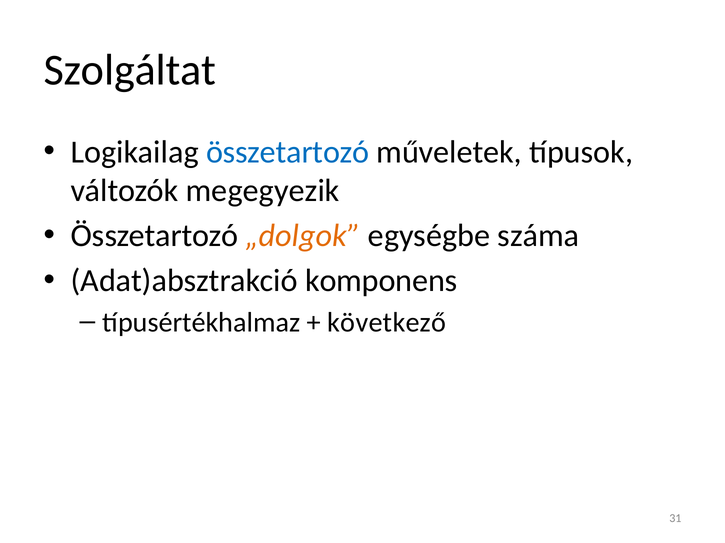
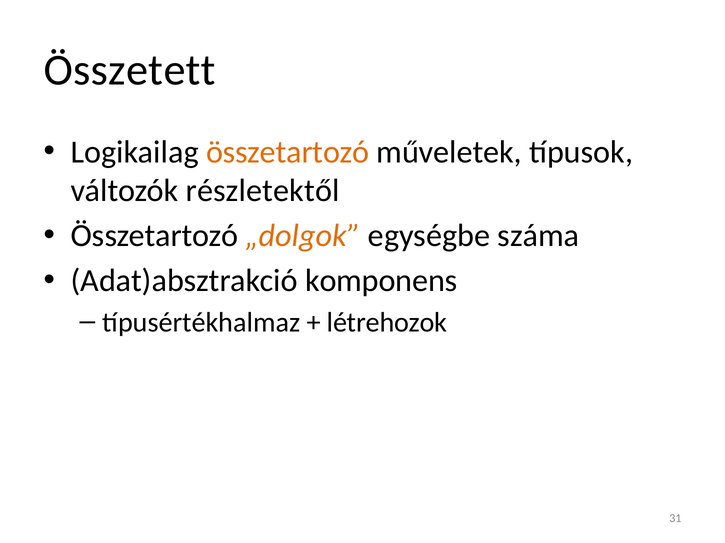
Szolgáltat: Szolgáltat -> Összetett
összetartozó at (288, 152) colour: blue -> orange
megegyezik: megegyezik -> részletektől
következő: következő -> létrehozok
